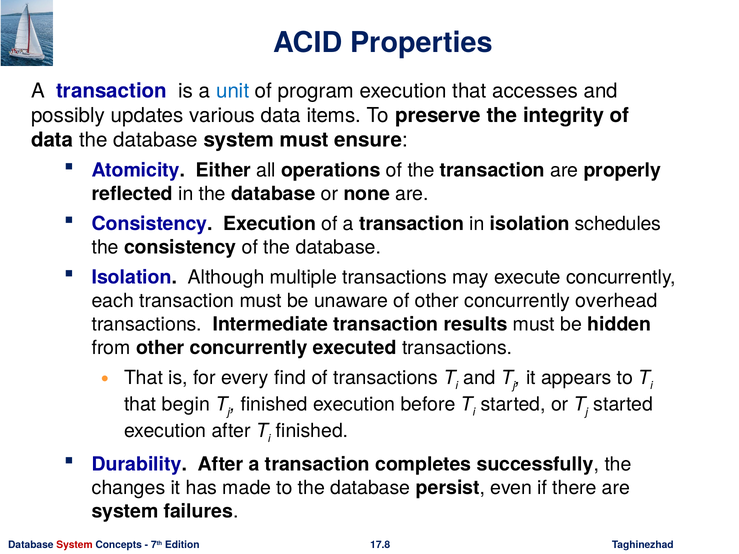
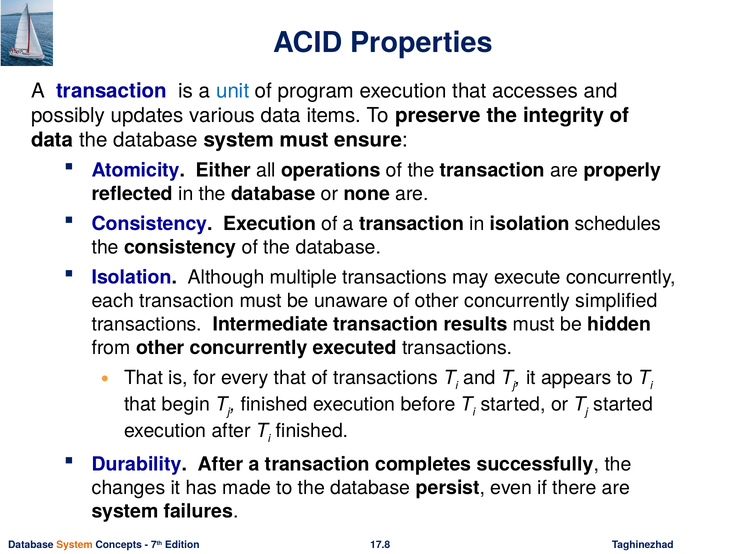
overhead: overhead -> simplified
every find: find -> that
System at (75, 545) colour: red -> orange
